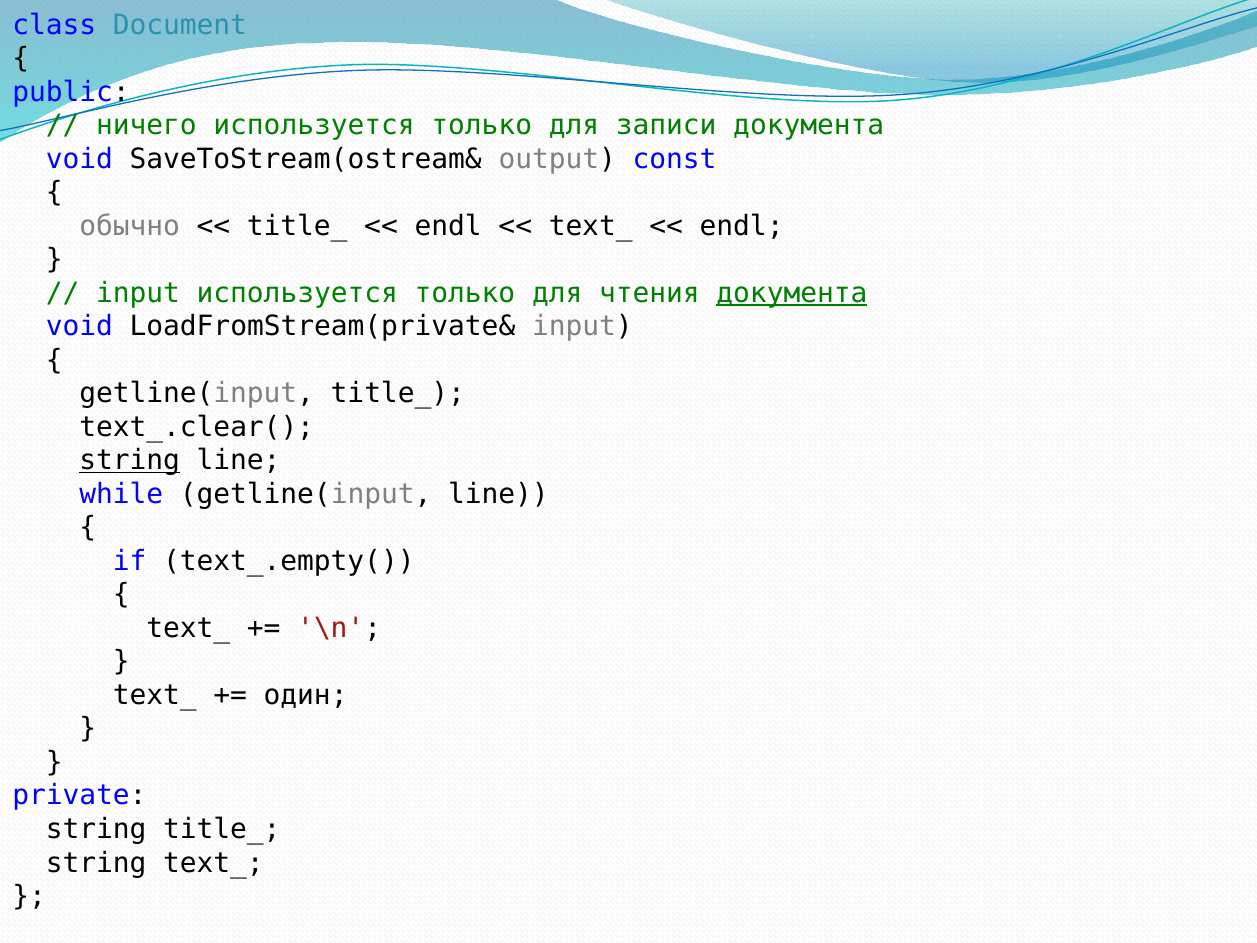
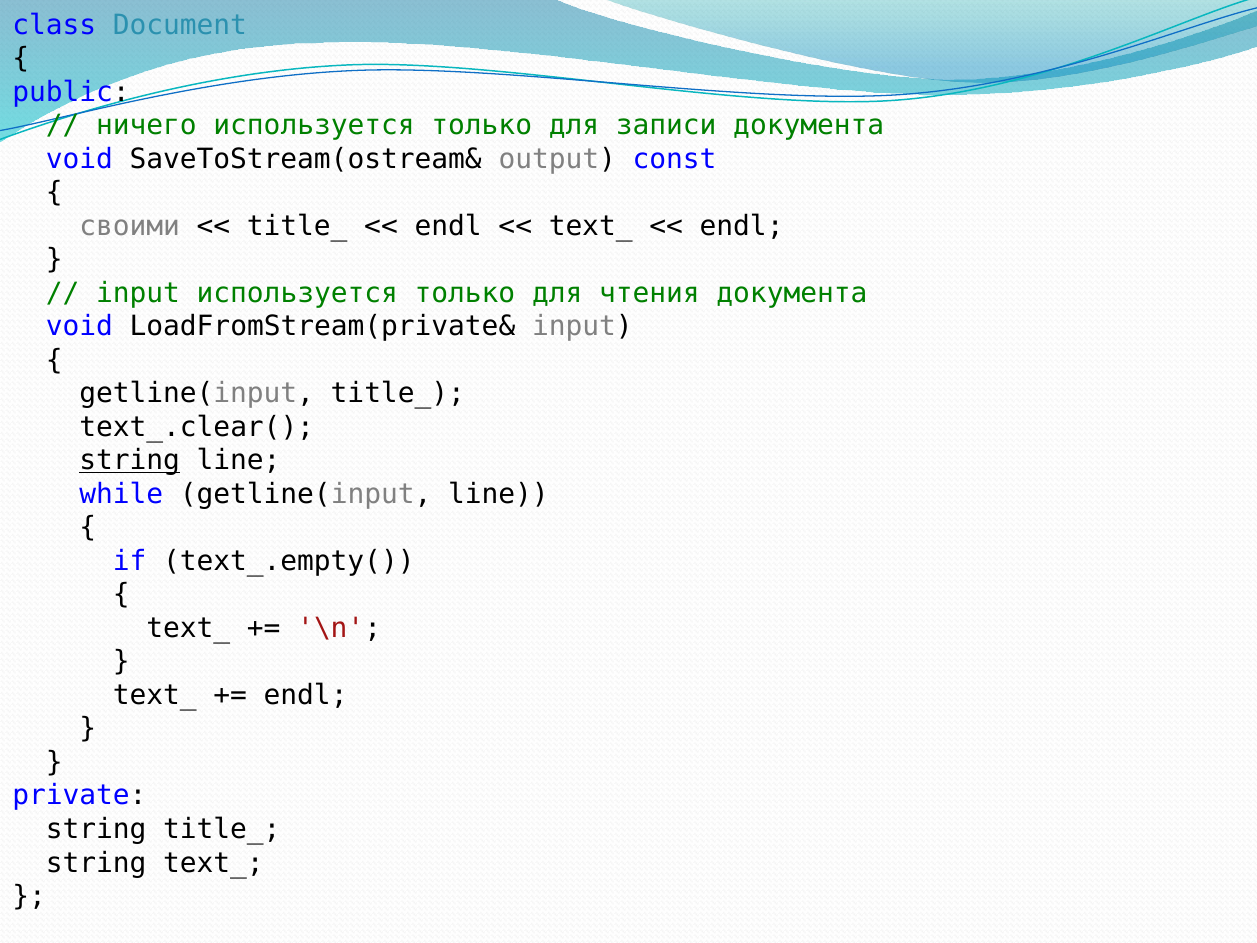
обычно: обычно -> своими
документа at (792, 293) underline: present -> none
один at (306, 695): один -> endl
